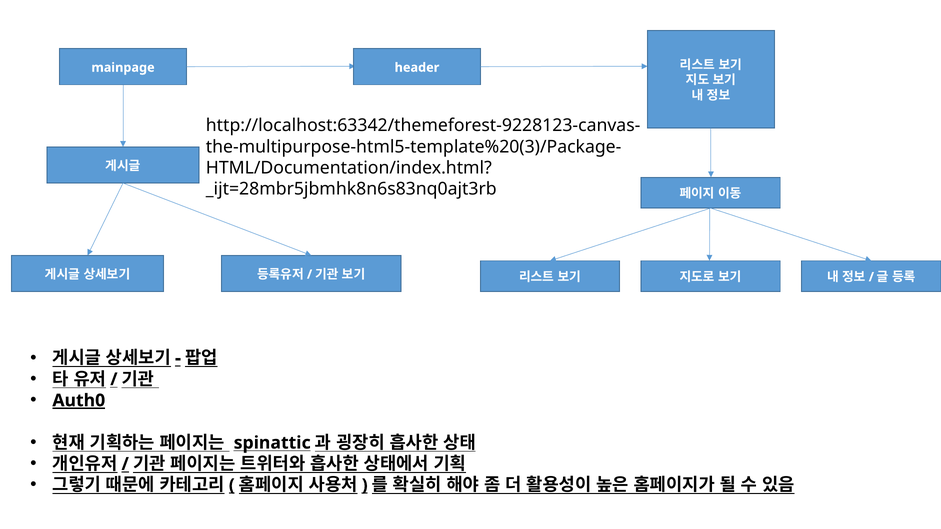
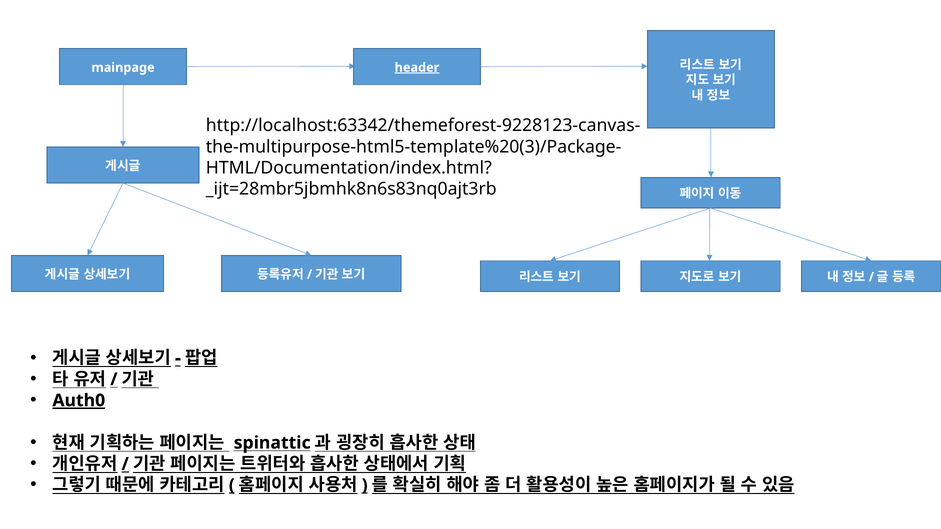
header underline: none -> present
